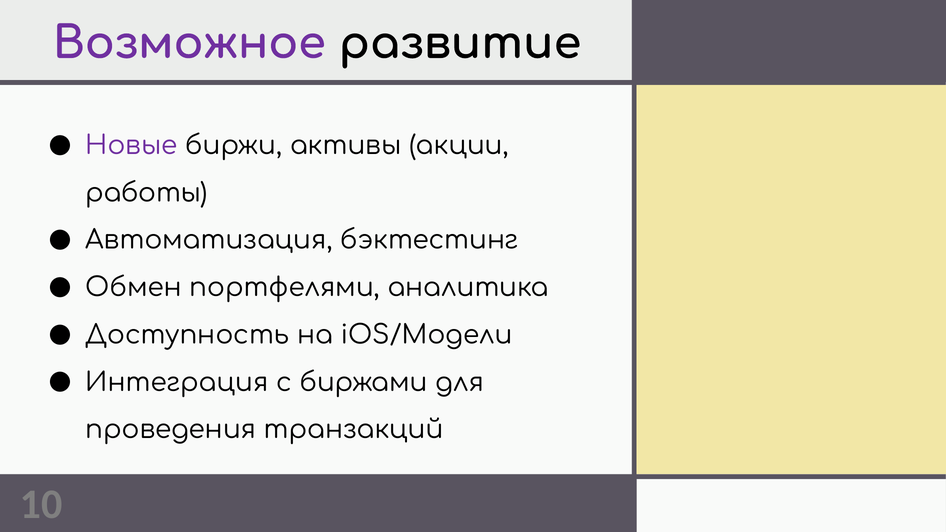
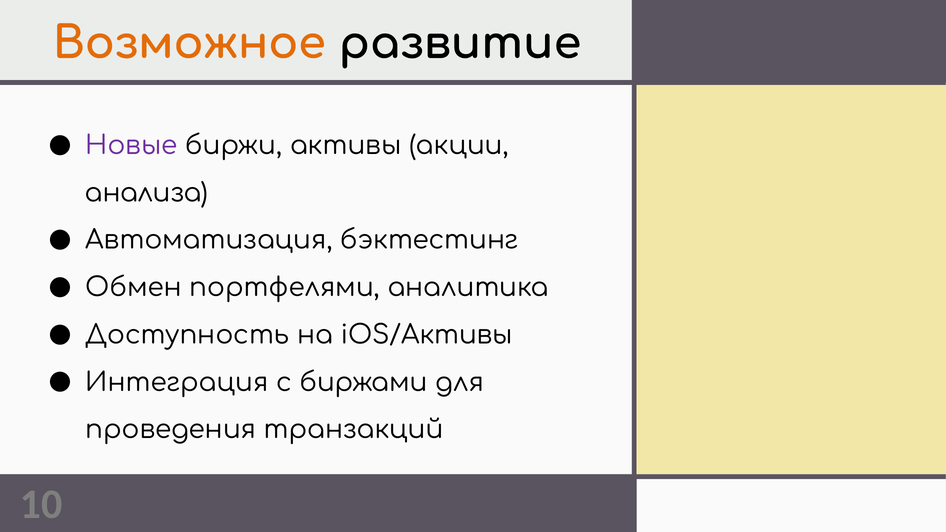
Возможное colour: purple -> orange
работы: работы -> анализа
iOS/Модели: iOS/Модели -> iOS/Активы
